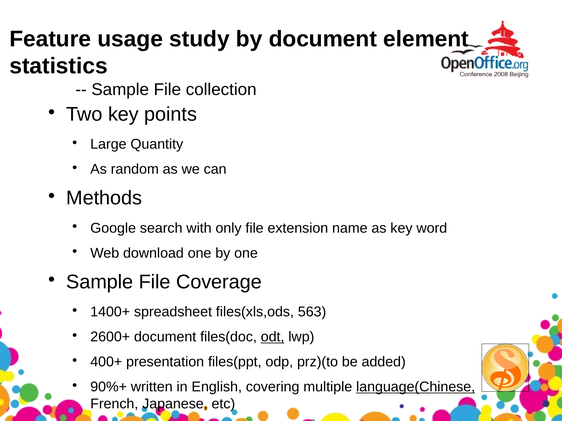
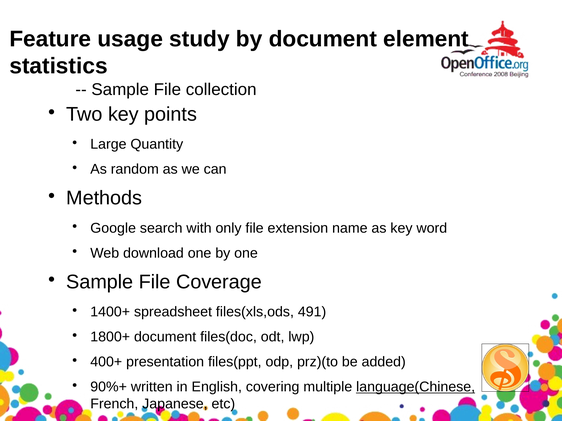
563: 563 -> 491
2600+: 2600+ -> 1800+
odt underline: present -> none
